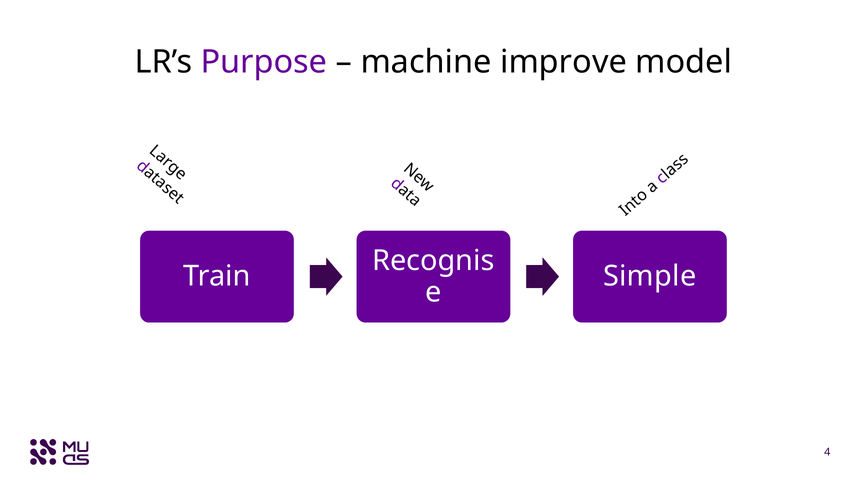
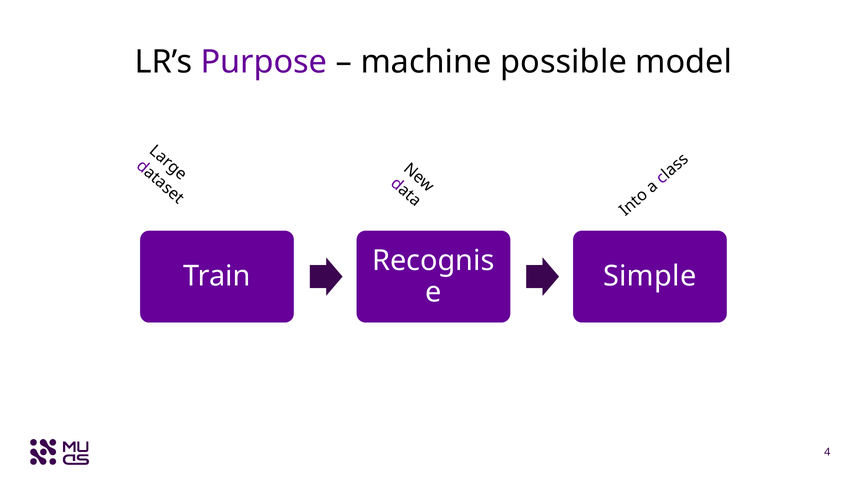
improve: improve -> possible
